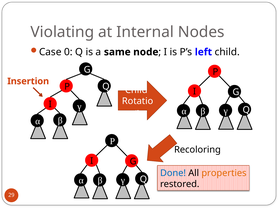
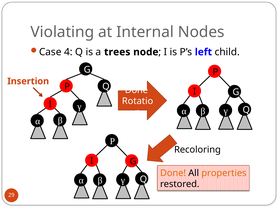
0: 0 -> 4
same: same -> trees
Child at (136, 90): Child -> Done
Done at (173, 173) colour: blue -> orange
